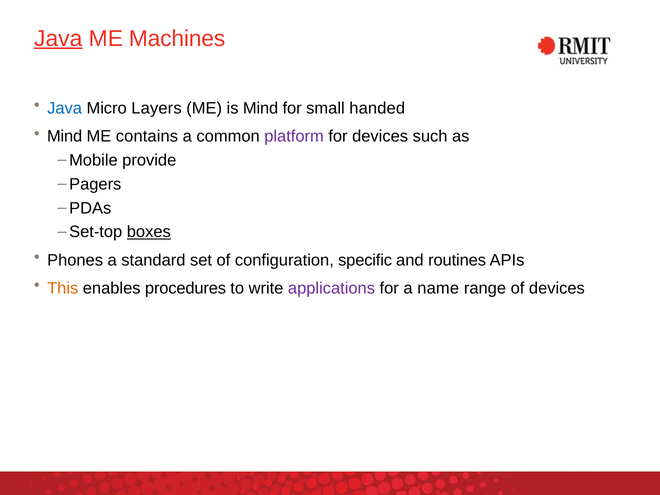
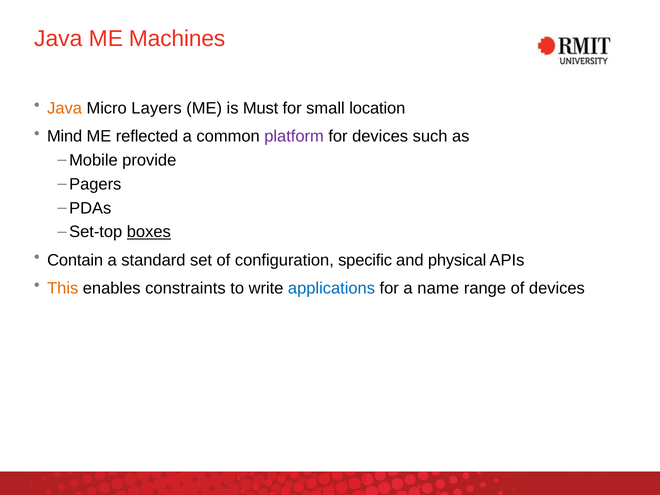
Java at (58, 38) underline: present -> none
Java at (65, 108) colour: blue -> orange
is Mind: Mind -> Must
handed: handed -> location
contains: contains -> reflected
Phones: Phones -> Contain
routines: routines -> physical
procedures: procedures -> constraints
applications colour: purple -> blue
